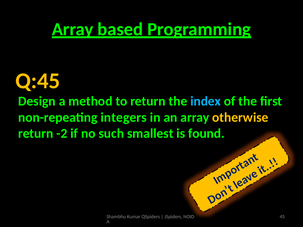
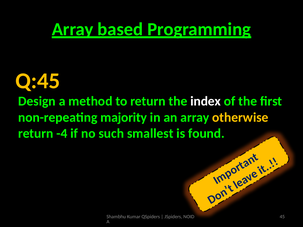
index colour: light blue -> white
integers: integers -> majority
-2: -2 -> -4
